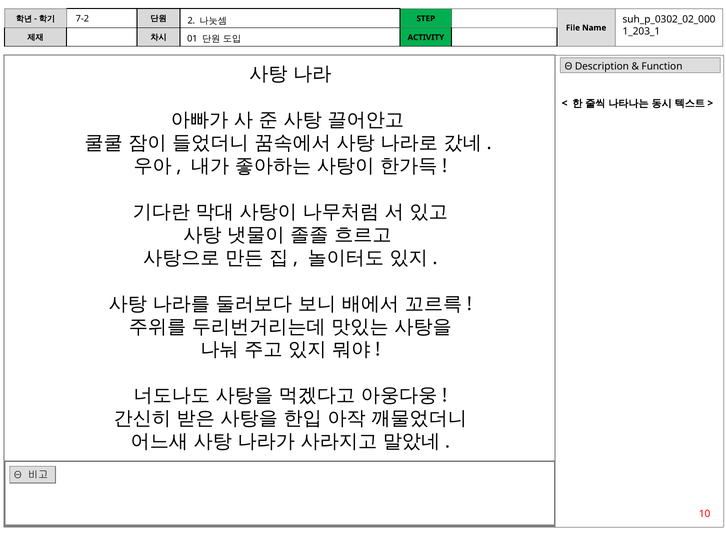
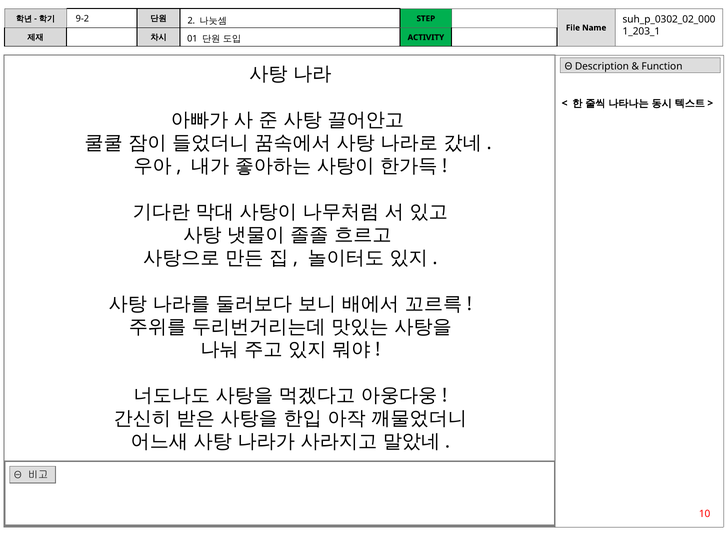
7-2: 7-2 -> 9-2
